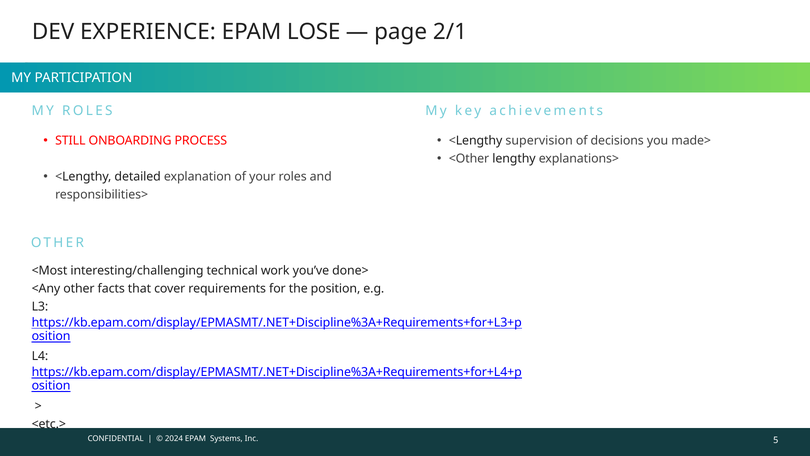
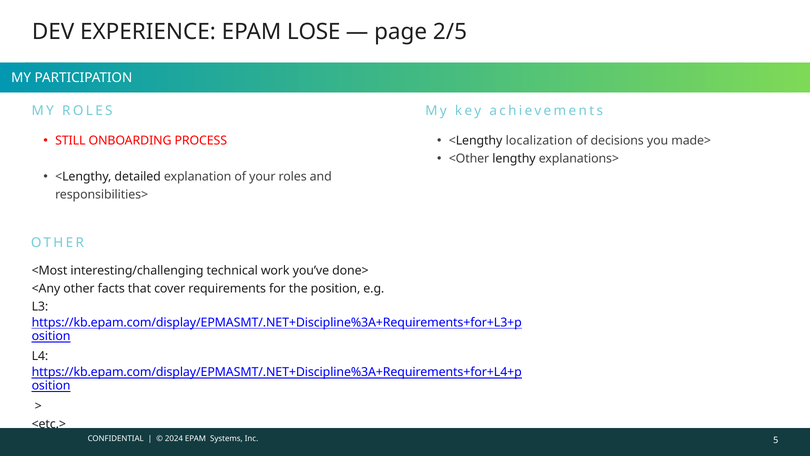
2/1: 2/1 -> 2/5
supervision: supervision -> localization
